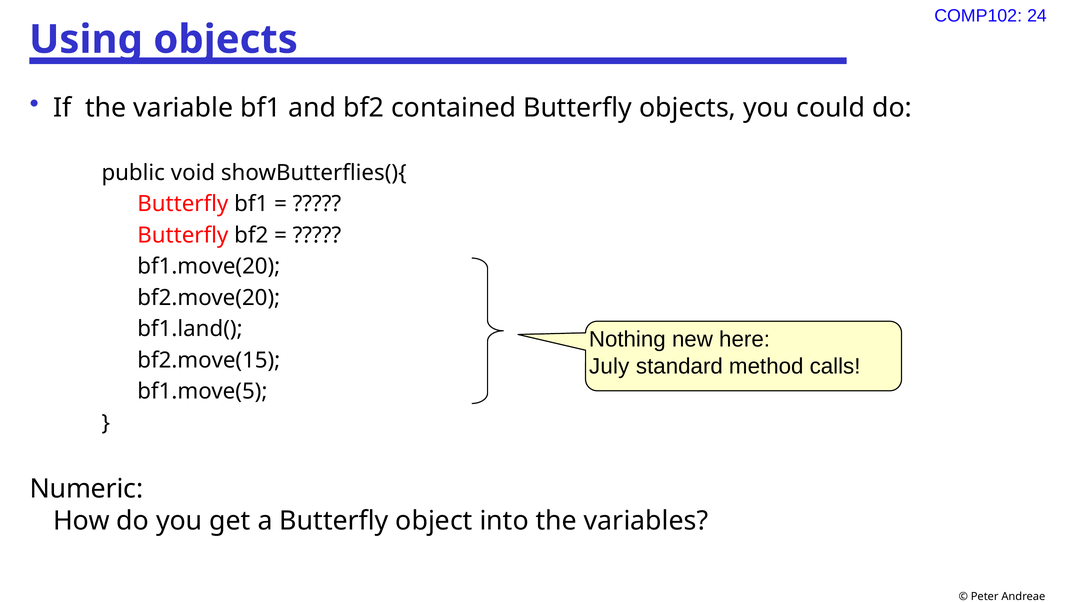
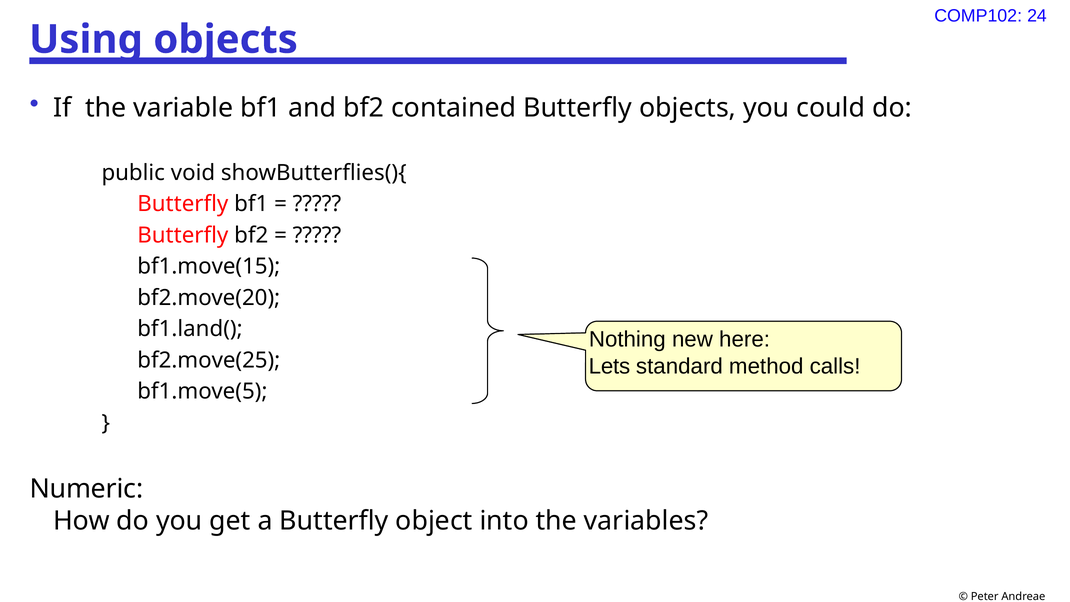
bf1.move(20: bf1.move(20 -> bf1.move(15
bf2.move(15: bf2.move(15 -> bf2.move(25
July: July -> Lets
